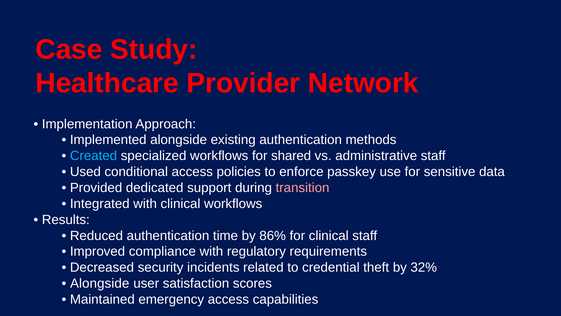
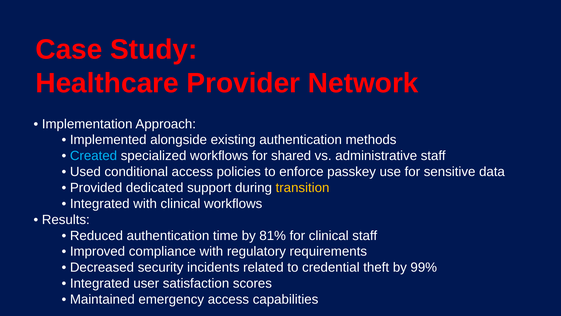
transition colour: pink -> yellow
86%: 86% -> 81%
32%: 32% -> 99%
Alongside at (100, 283): Alongside -> Integrated
